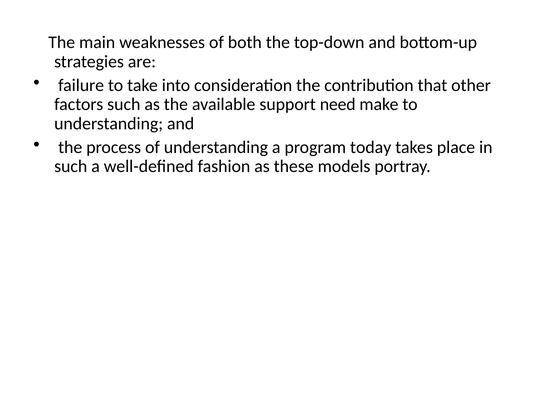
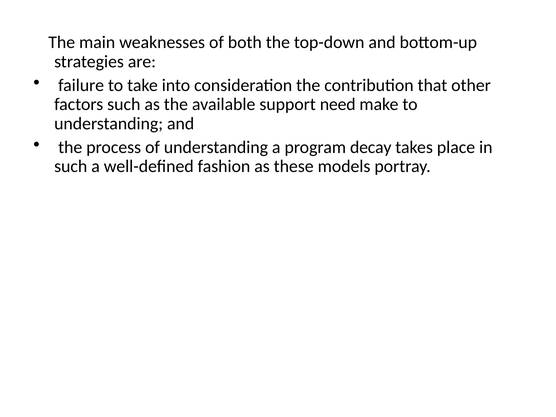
today: today -> decay
